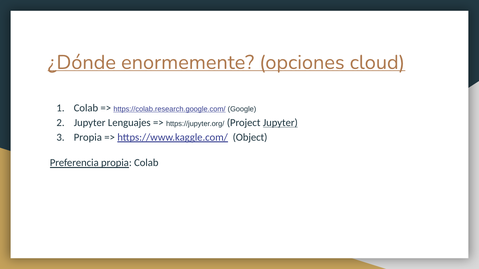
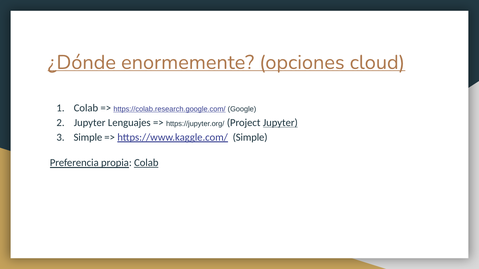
Propia at (88, 138): Propia -> Simple
https://www.kaggle.com/ Object: Object -> Simple
Colab at (146, 163) underline: none -> present
